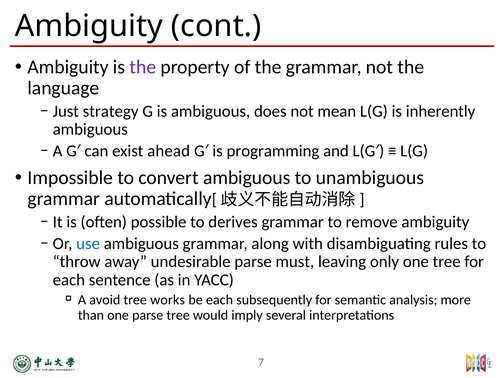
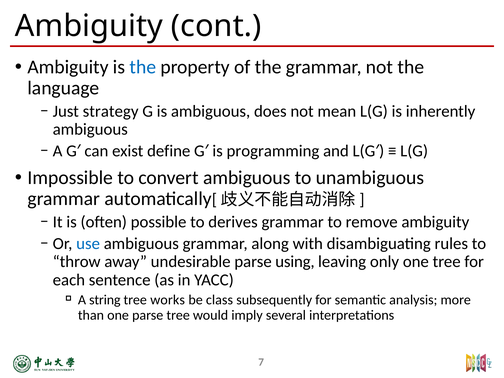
the at (143, 67) colour: purple -> blue
ahead: ahead -> define
must: must -> using
avoid: avoid -> string
be each: each -> class
